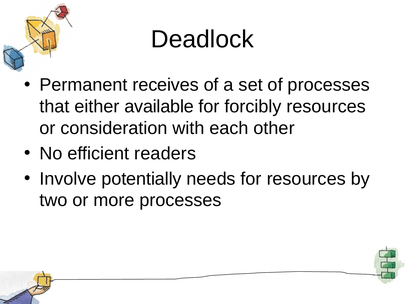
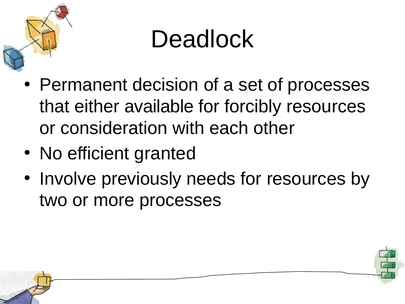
receives: receives -> decision
readers: readers -> granted
potentially: potentially -> previously
